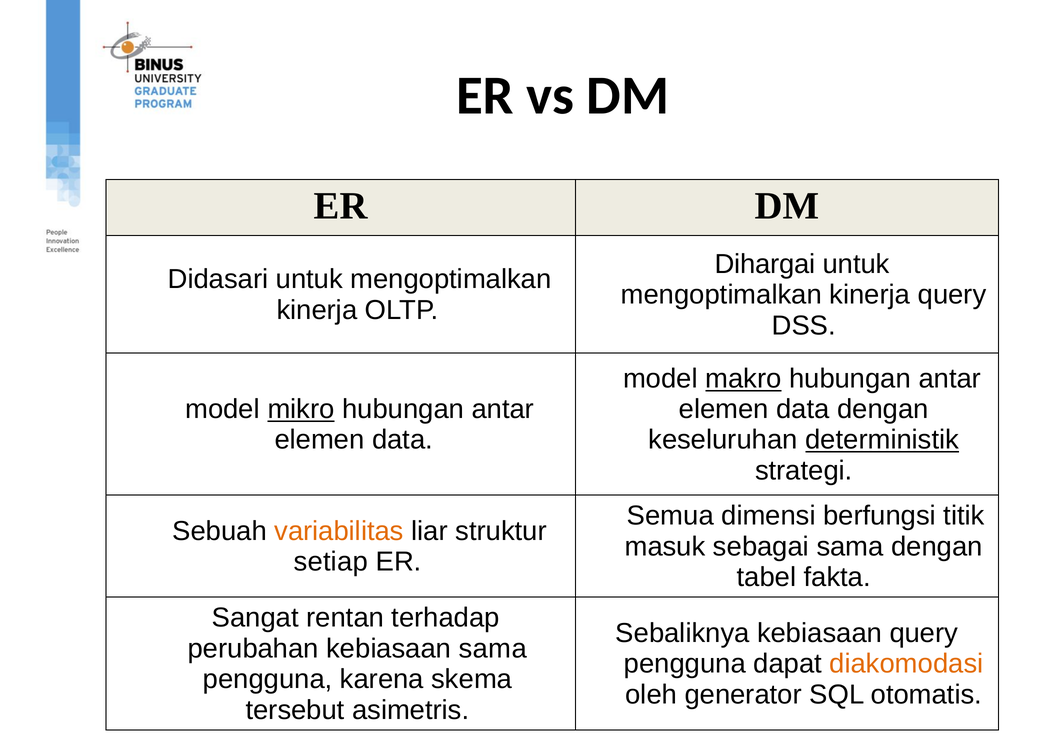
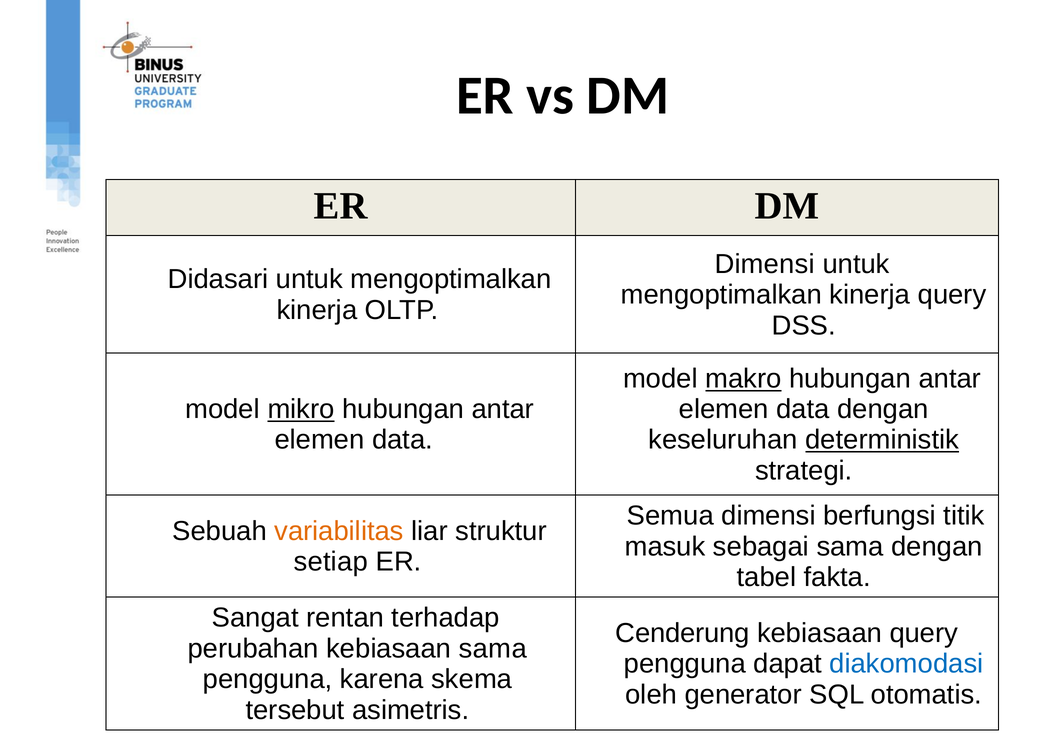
Dihargai at (765, 264): Dihargai -> Dimensi
Sebaliknya: Sebaliknya -> Cenderung
diakomodasi colour: orange -> blue
